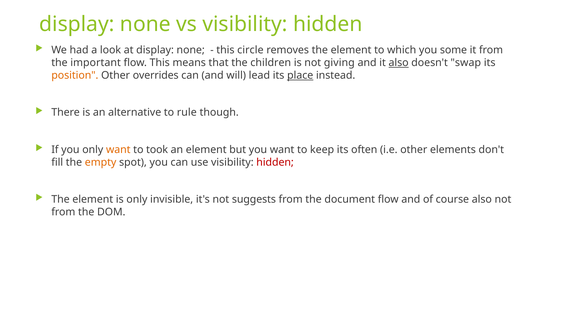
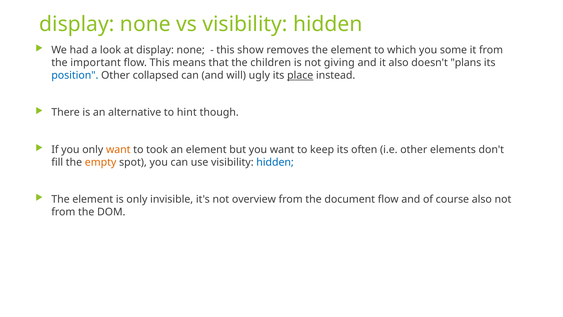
circle: circle -> show
also at (399, 63) underline: present -> none
swap: swap -> plans
position colour: orange -> blue
overrides: overrides -> collapsed
lead: lead -> ugly
rule: rule -> hint
hidden at (275, 162) colour: red -> blue
suggests: suggests -> overview
